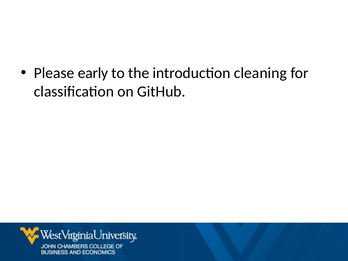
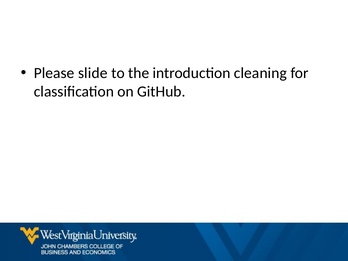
early: early -> slide
